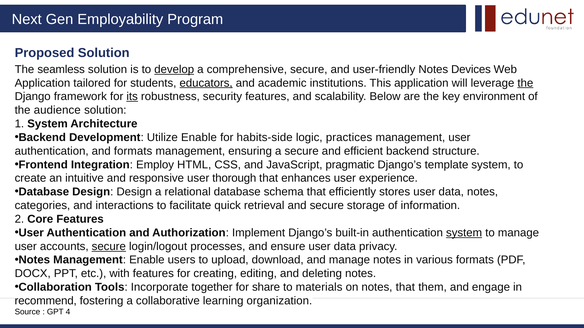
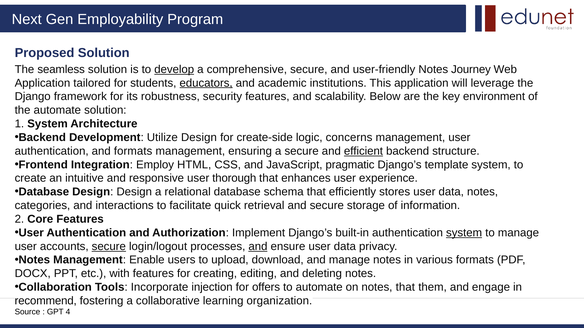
Devices: Devices -> Journey
the at (525, 83) underline: present -> none
its underline: present -> none
the audience: audience -> automate
Utilize Enable: Enable -> Design
habits-side: habits-side -> create-side
practices: practices -> concerns
efficient underline: none -> present
and at (258, 247) underline: none -> present
together: together -> injection
share: share -> offers
to materials: materials -> automate
